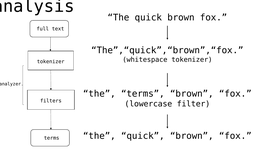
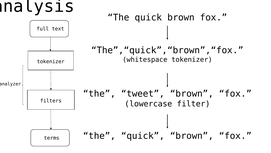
the terms: terms -> tweet
